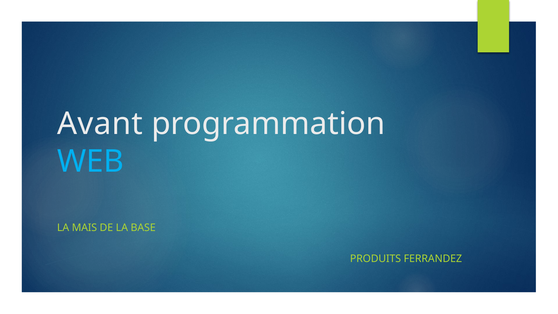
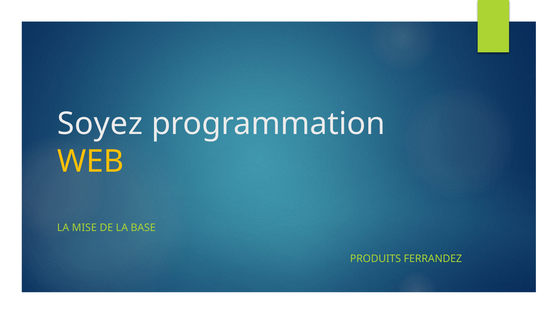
Avant: Avant -> Soyez
WEB colour: light blue -> yellow
MAIS: MAIS -> MISE
